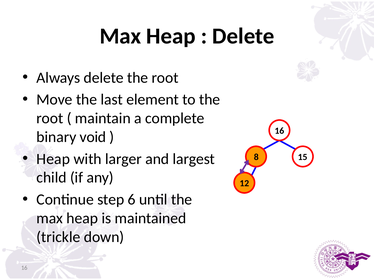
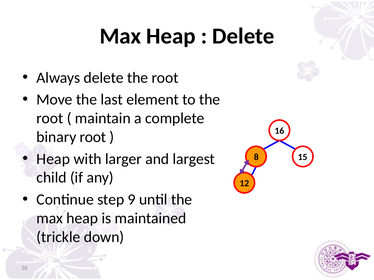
binary void: void -> root
6: 6 -> 9
